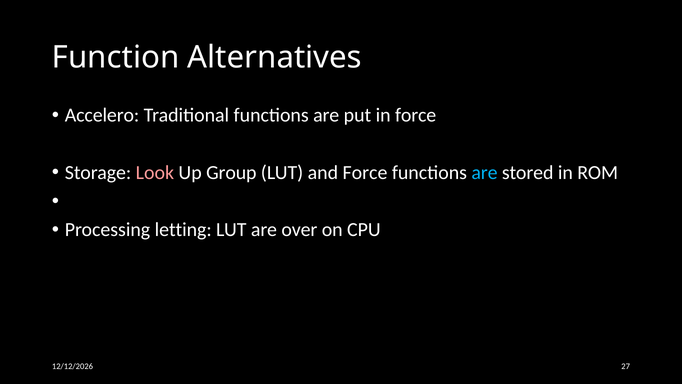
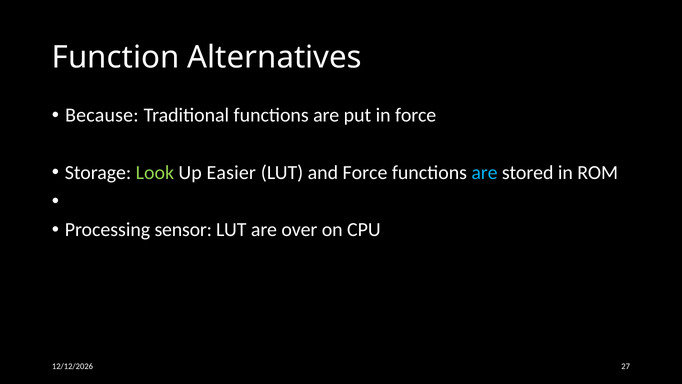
Accelero: Accelero -> Because
Look colour: pink -> light green
Group: Group -> Easier
letting: letting -> sensor
